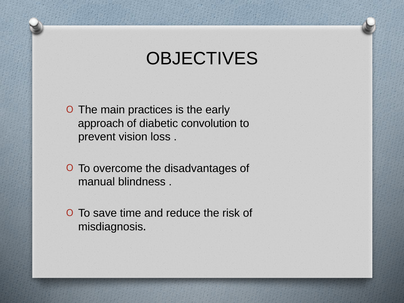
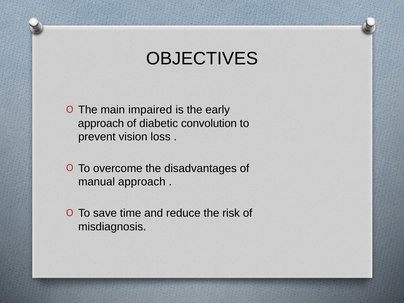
practices: practices -> impaired
manual blindness: blindness -> approach
